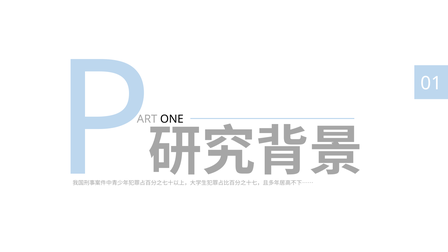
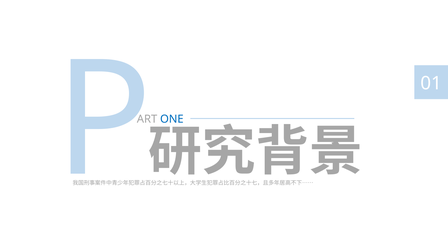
ONE colour: black -> blue
